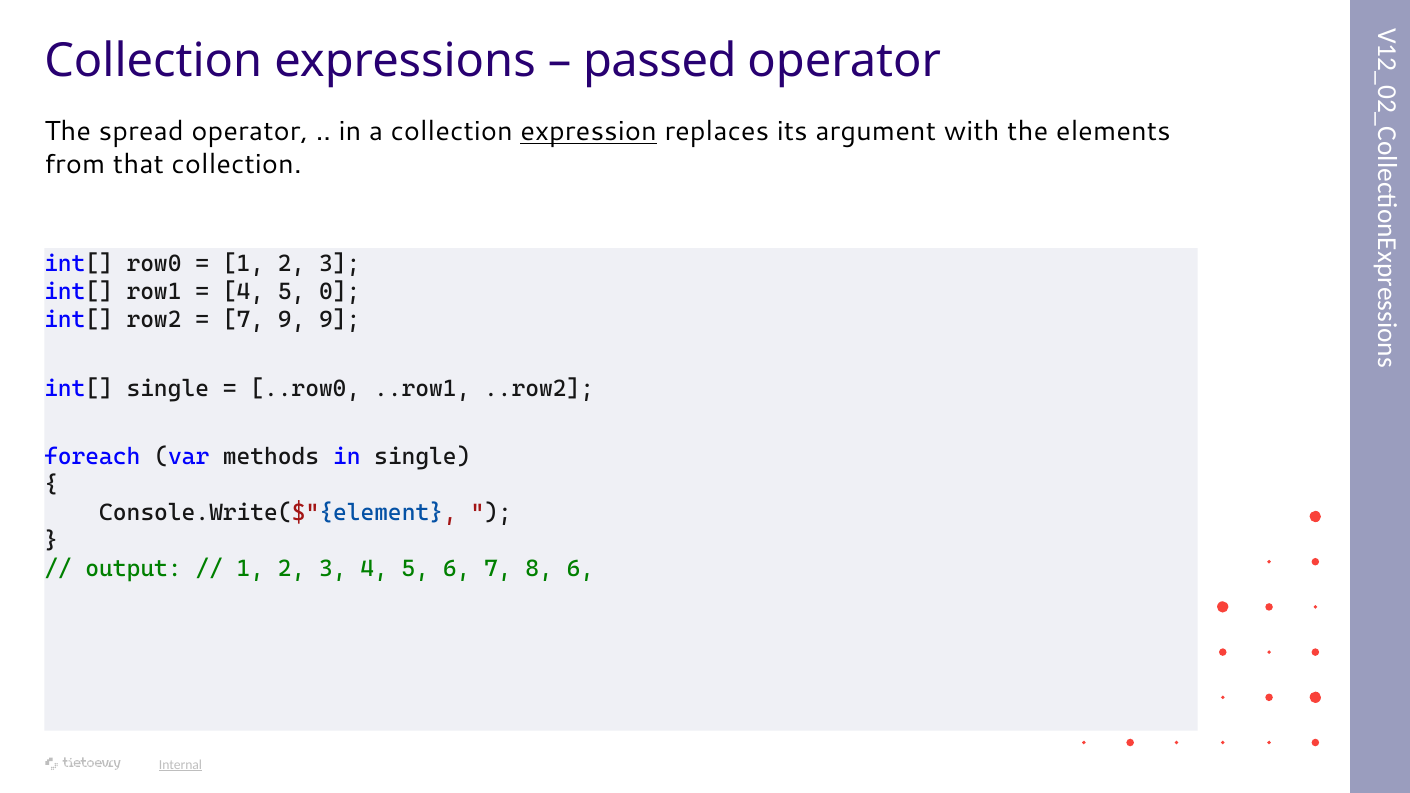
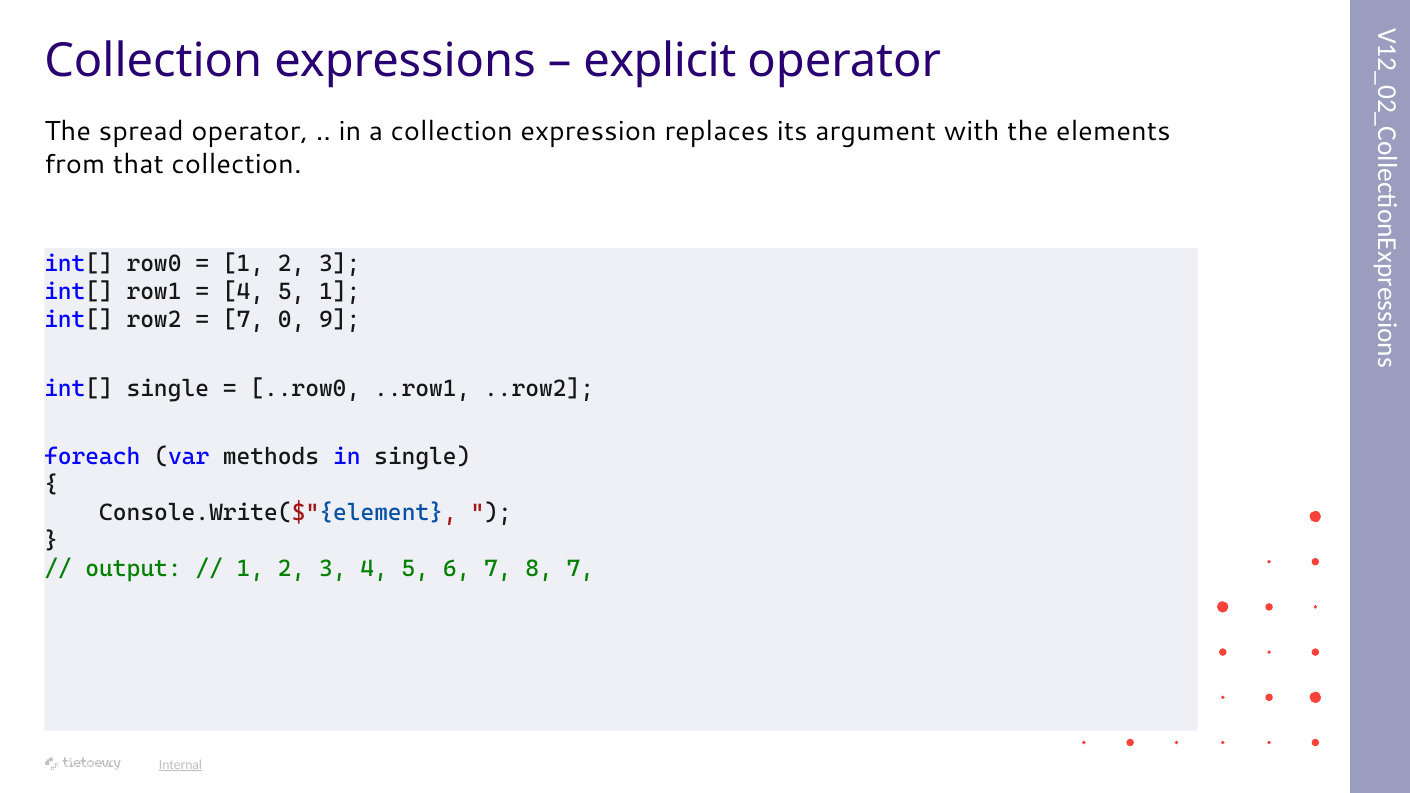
passed: passed -> explicit
expression underline: present -> none
5 0: 0 -> 1
7 9: 9 -> 0
8 6: 6 -> 7
